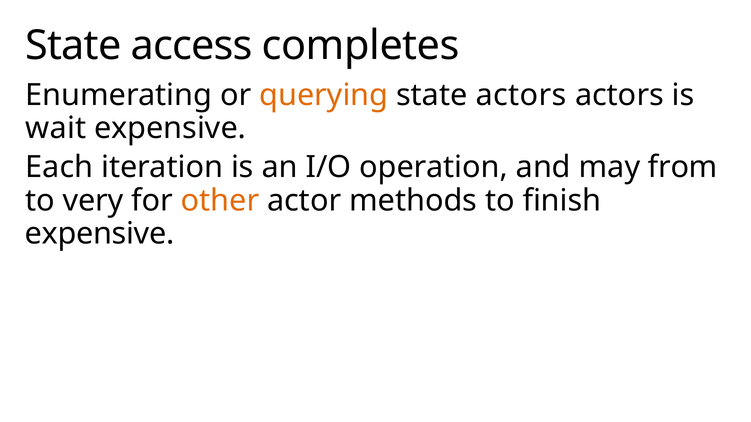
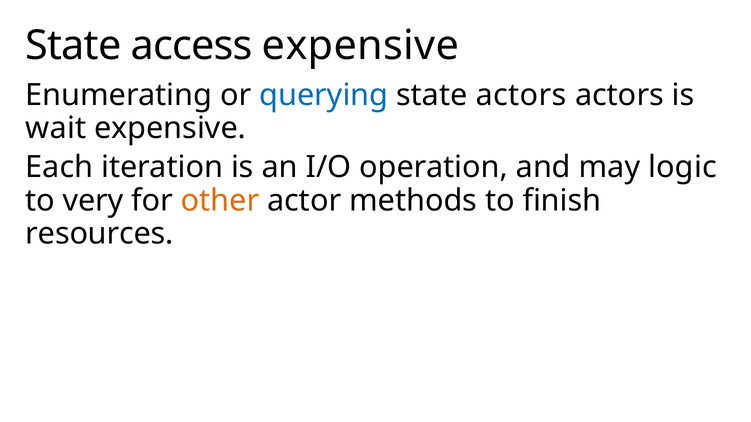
access completes: completes -> expensive
querying colour: orange -> blue
from: from -> logic
expensive at (100, 234): expensive -> resources
